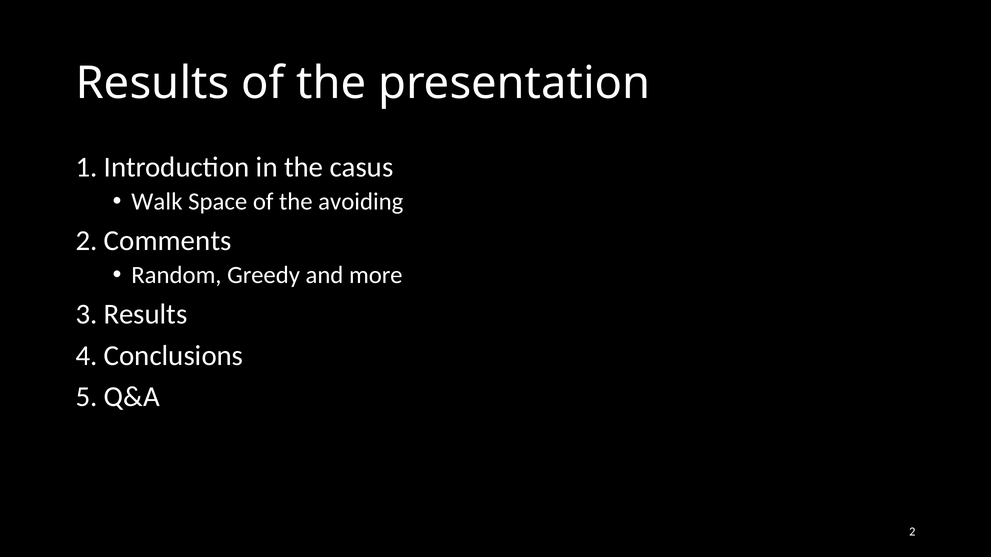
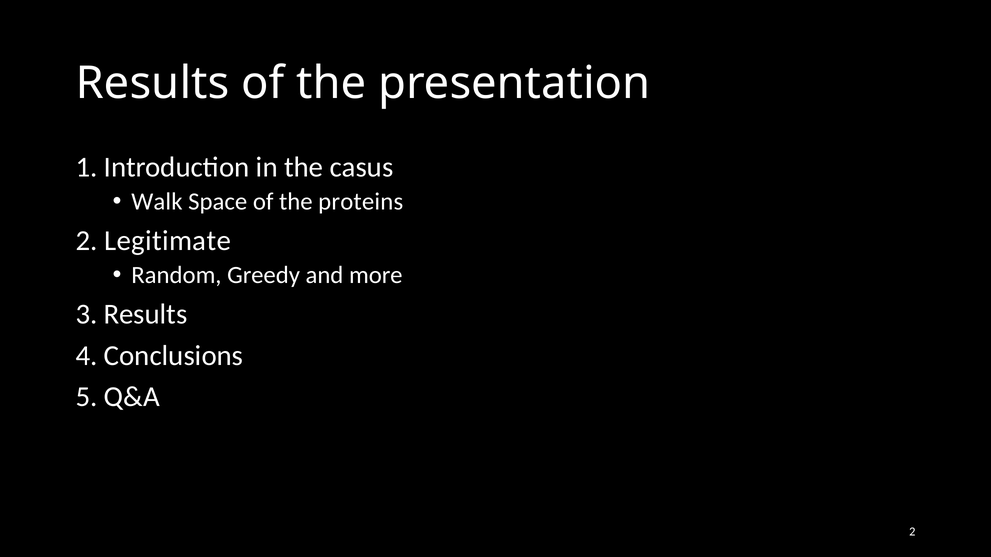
avoiding: avoiding -> proteins
Comments: Comments -> Legitimate
